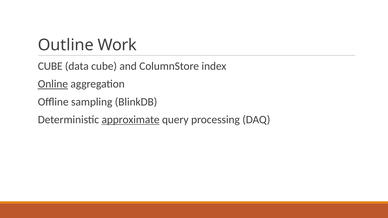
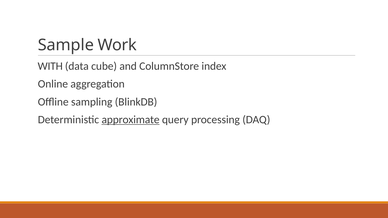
Outline: Outline -> Sample
CUBE at (50, 66): CUBE -> WITH
Online underline: present -> none
